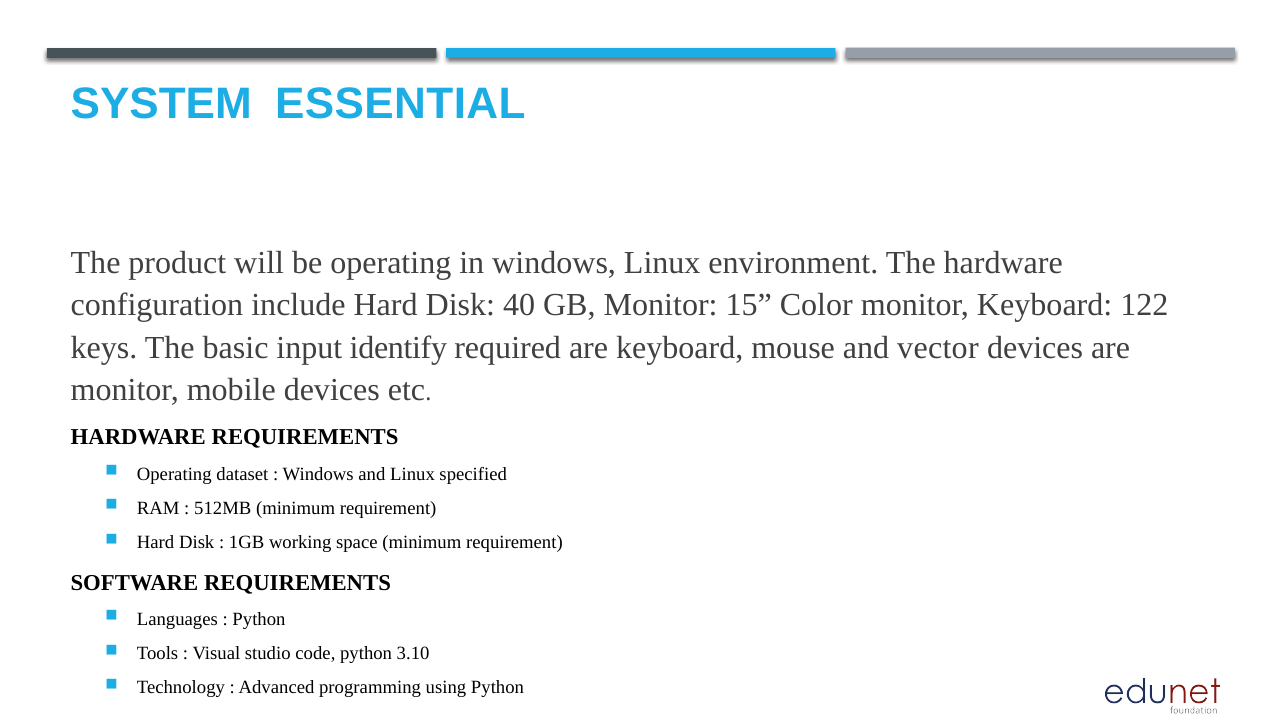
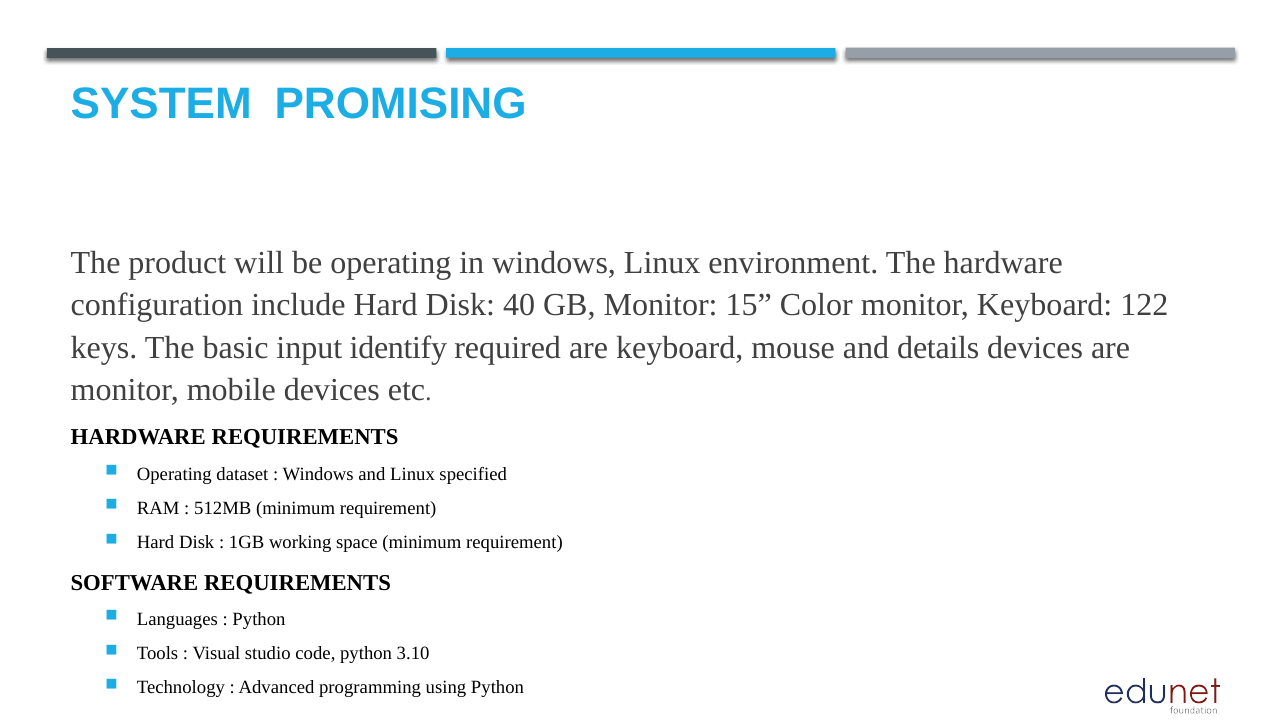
ESSENTIAL: ESSENTIAL -> PROMISING
vector: vector -> details
